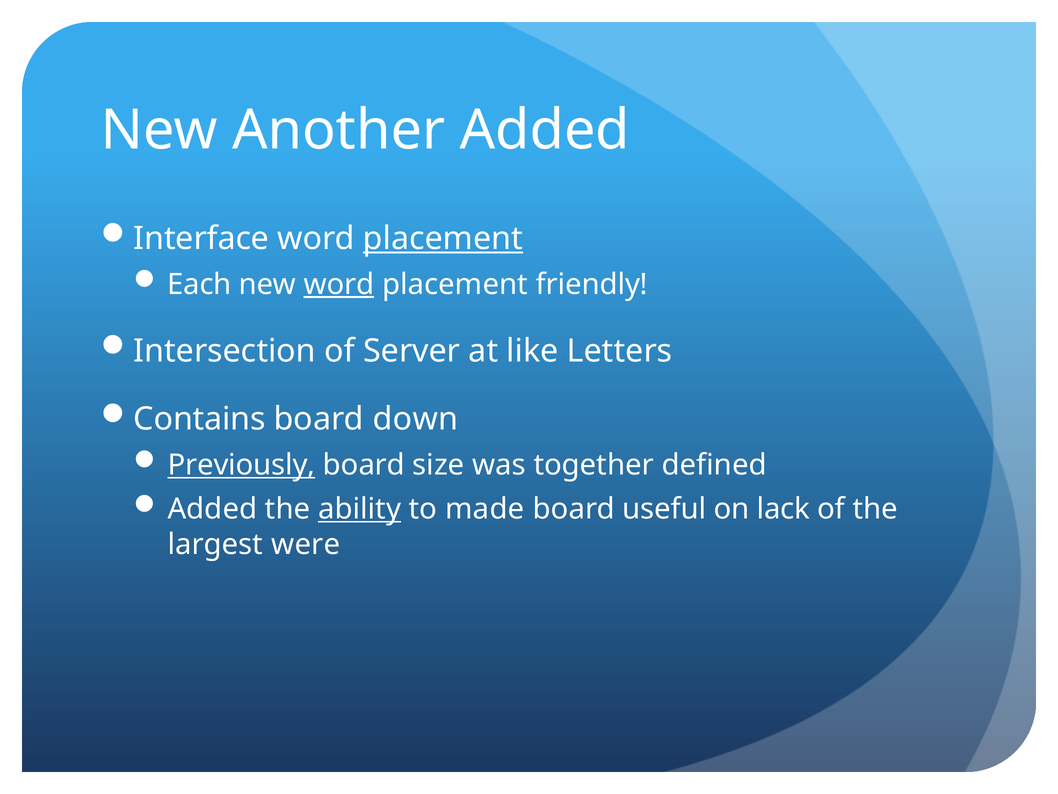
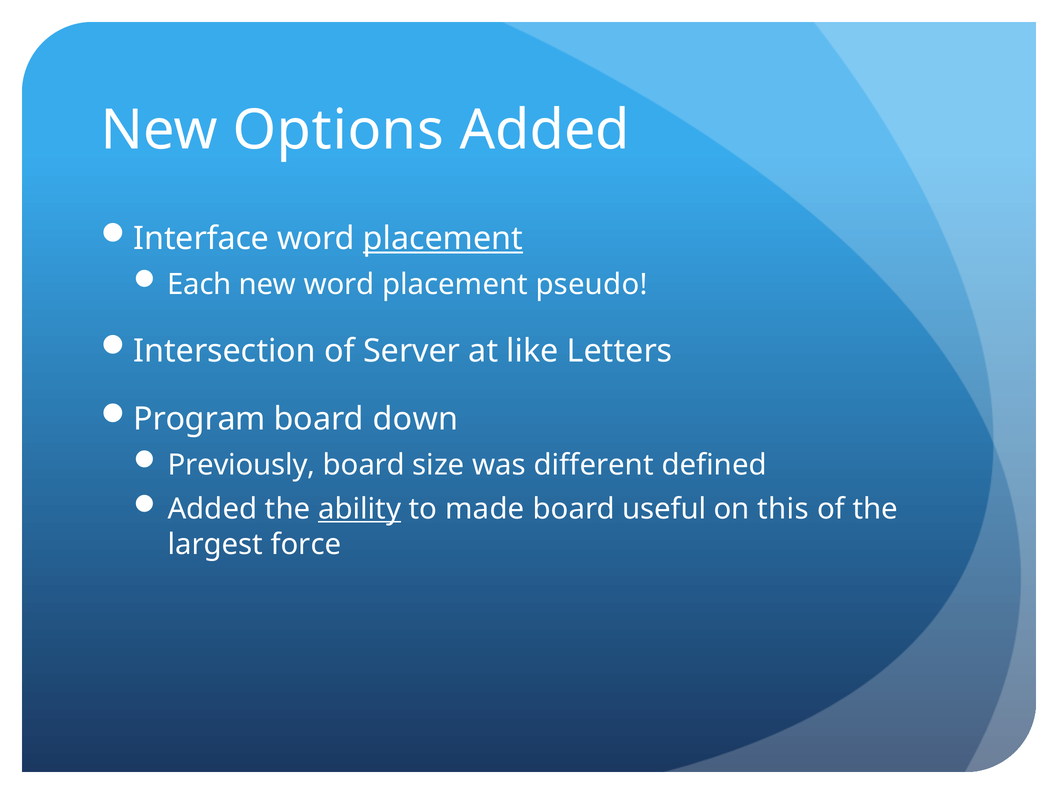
Another: Another -> Options
word at (339, 284) underline: present -> none
friendly: friendly -> pseudo
Contains: Contains -> Program
Previously underline: present -> none
together: together -> different
lack: lack -> this
were: were -> force
